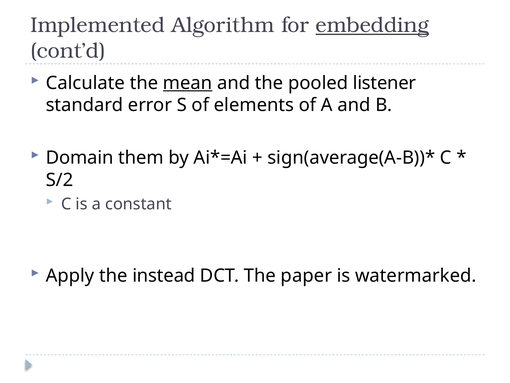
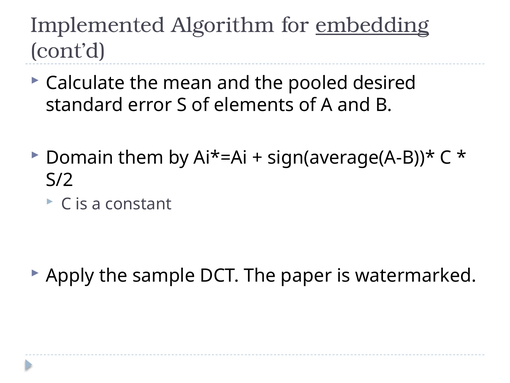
mean underline: present -> none
listener: listener -> desired
instead: instead -> sample
